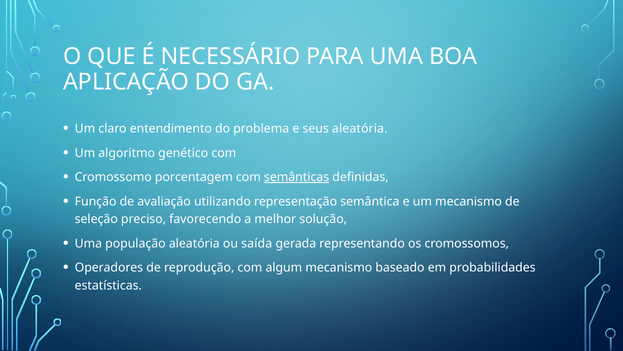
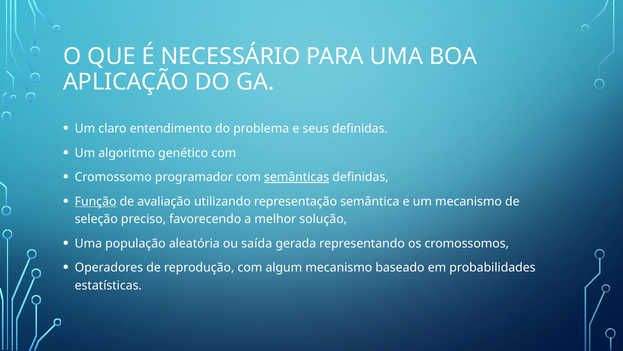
seus aleatória: aleatória -> definidas
porcentagem: porcentagem -> programador
Função underline: none -> present
